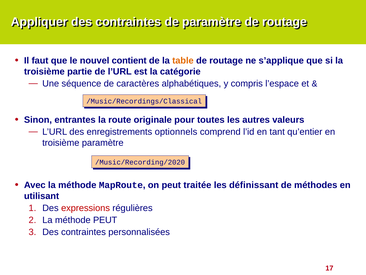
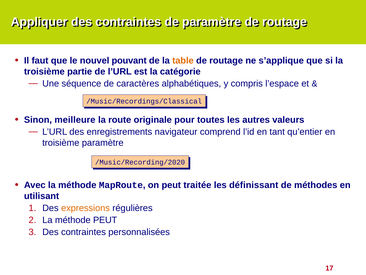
contient: contient -> pouvant
entrantes: entrantes -> meilleure
optionnels: optionnels -> navigateur
expressions colour: red -> orange
